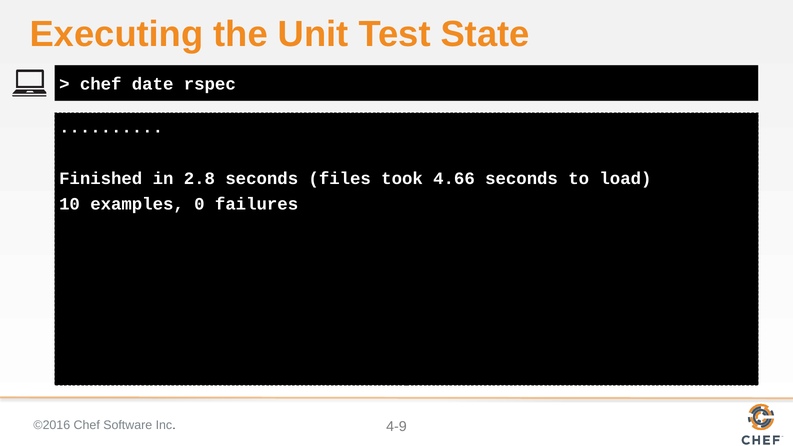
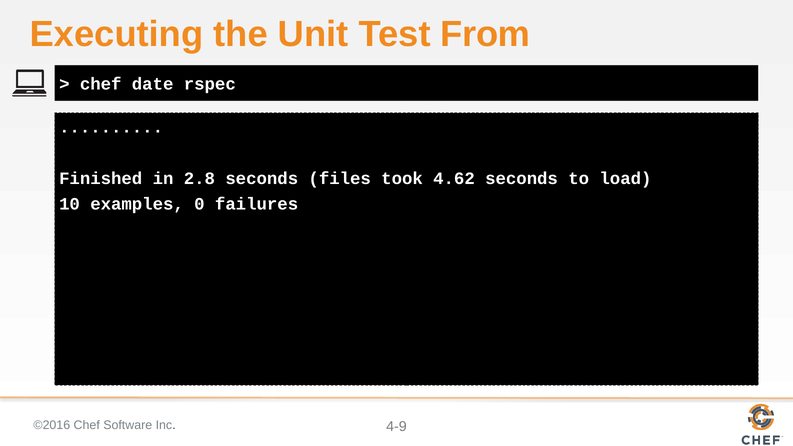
State: State -> From
4.66: 4.66 -> 4.62
